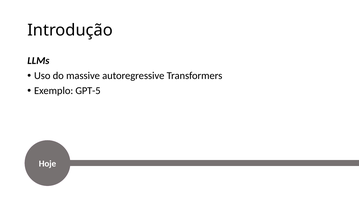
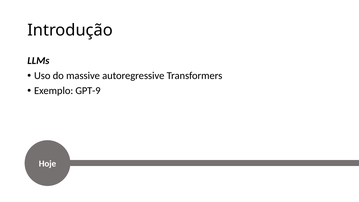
GPT-5: GPT-5 -> GPT-9
